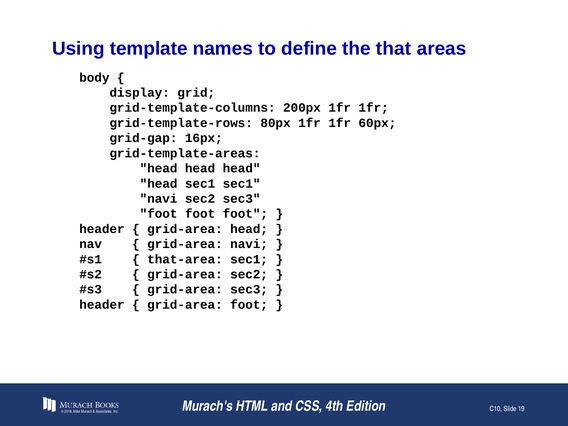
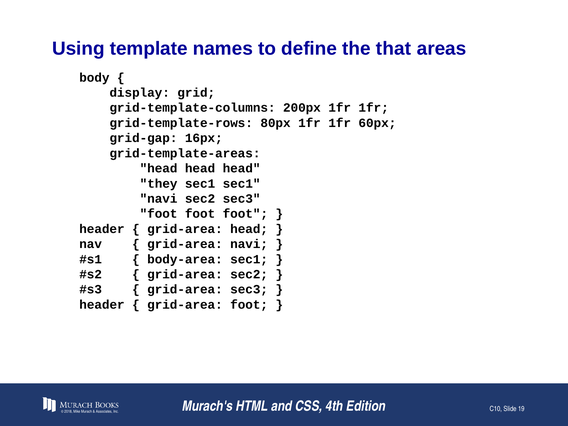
head at (159, 184): head -> they
that-area: that-area -> body-area
